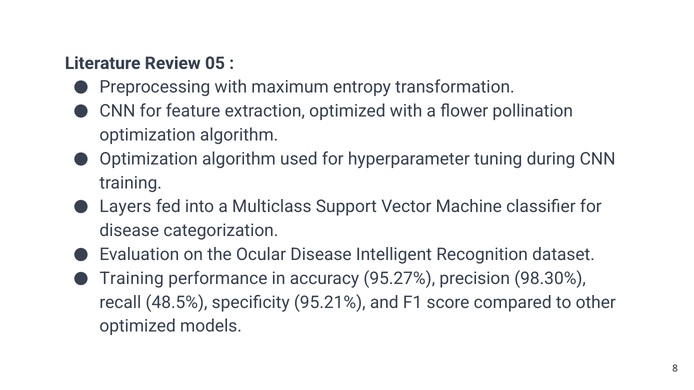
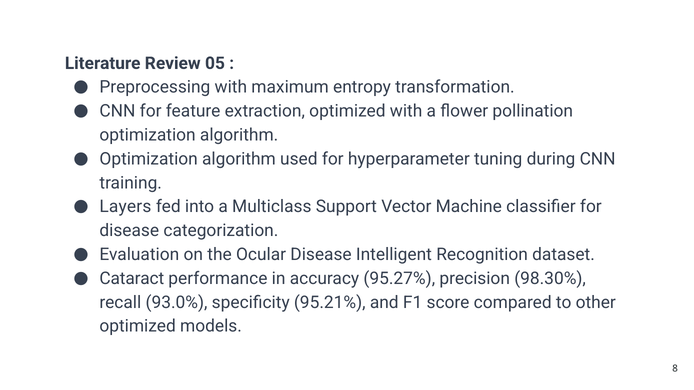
Training at (132, 279): Training -> Cataract
48.5%: 48.5% -> 93.0%
